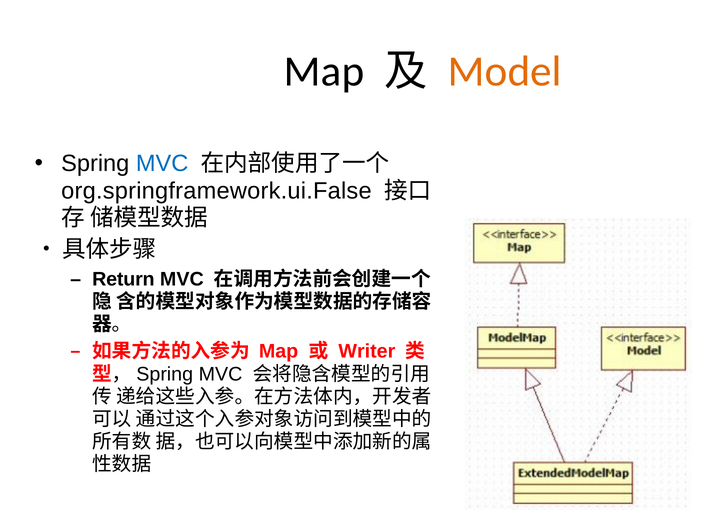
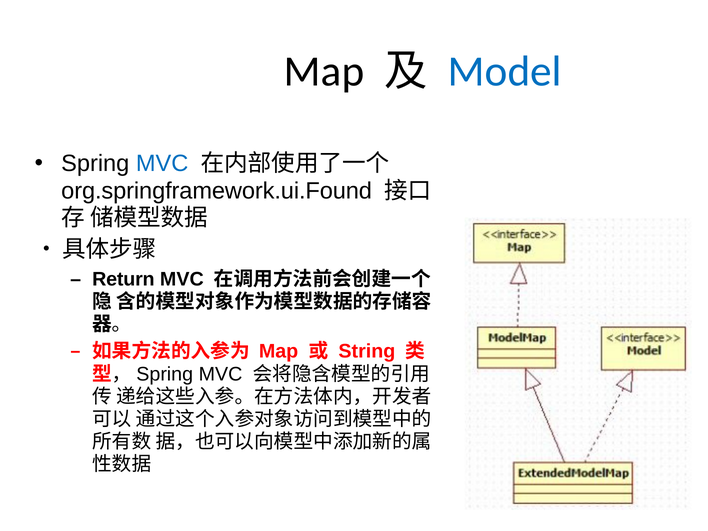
Model colour: orange -> blue
org.springframework.ui.False: org.springframework.ui.False -> org.springframework.ui.Found
Writer: Writer -> String
